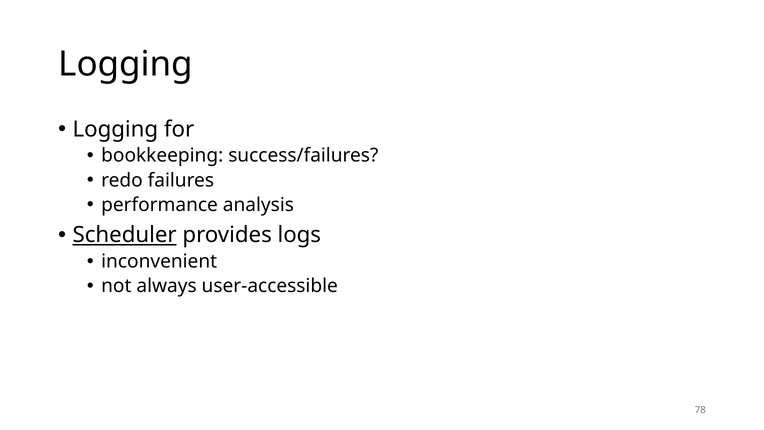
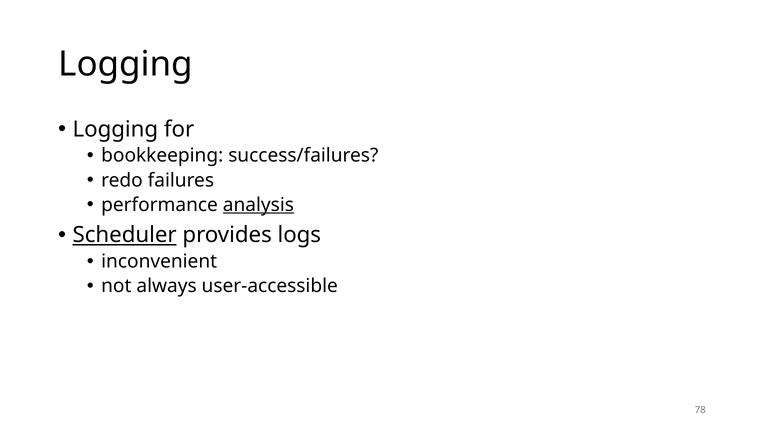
analysis underline: none -> present
